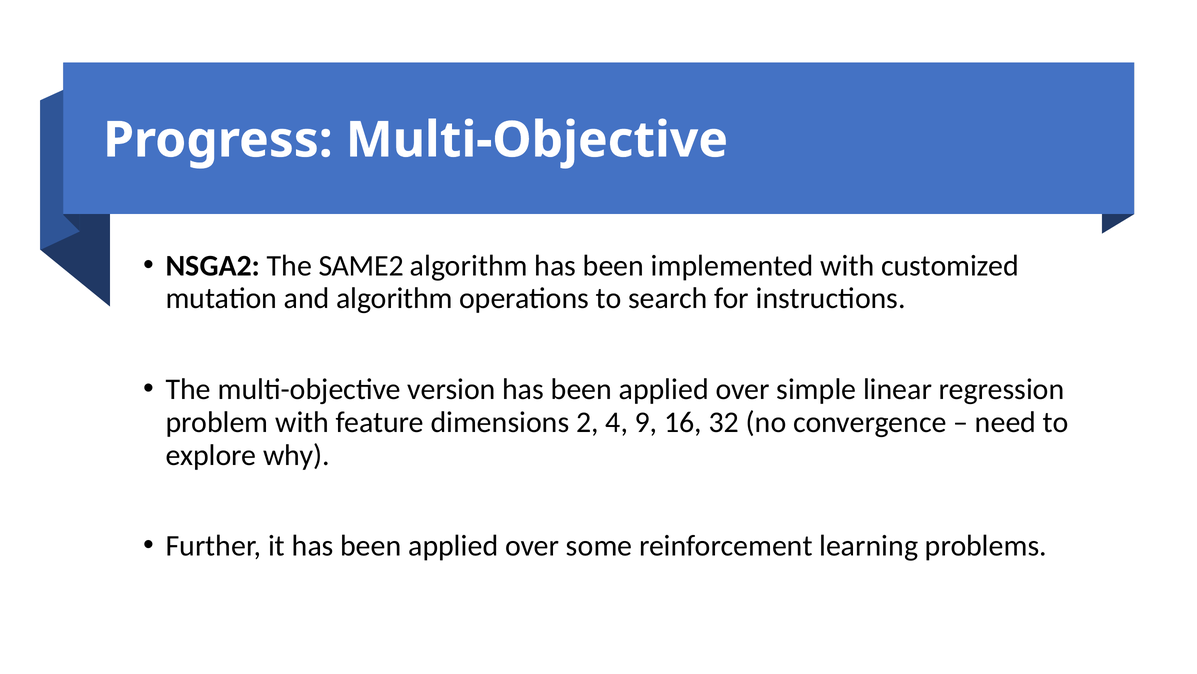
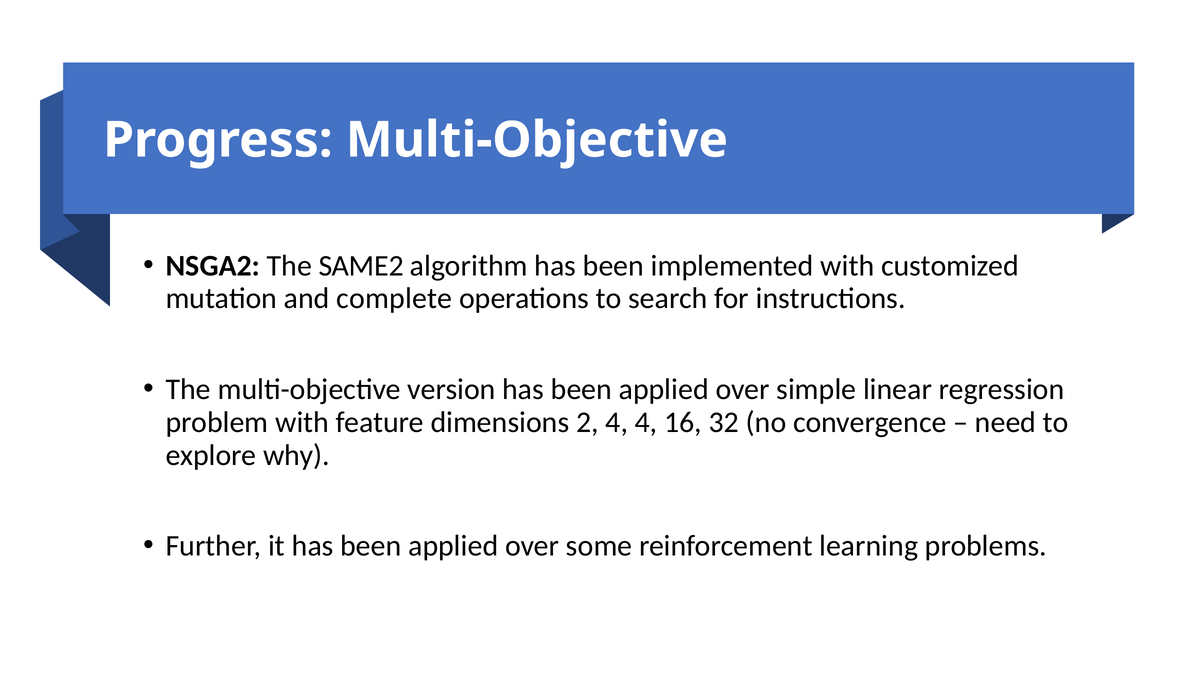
and algorithm: algorithm -> complete
4 9: 9 -> 4
